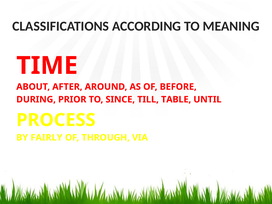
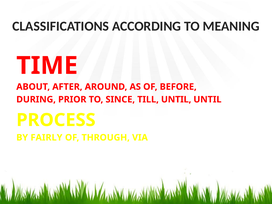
TILL TABLE: TABLE -> UNTIL
